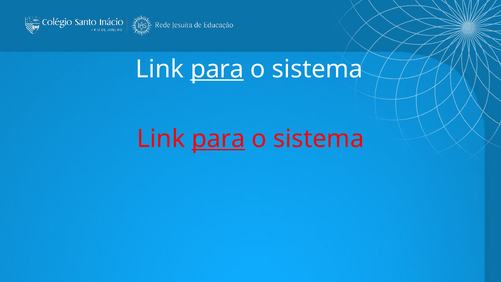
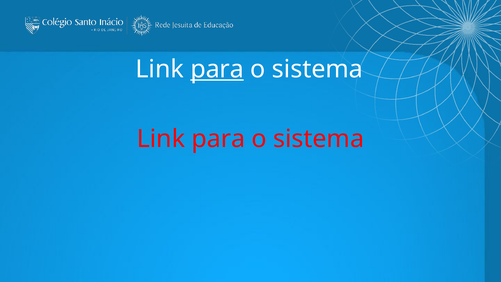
para at (218, 139) underline: present -> none
